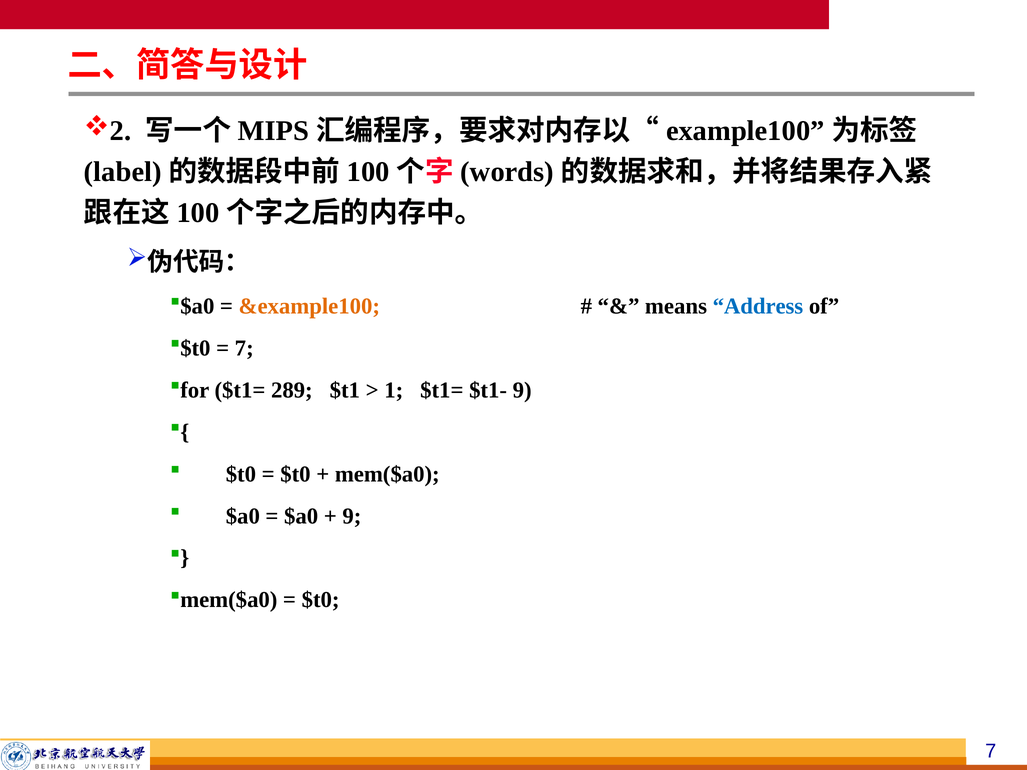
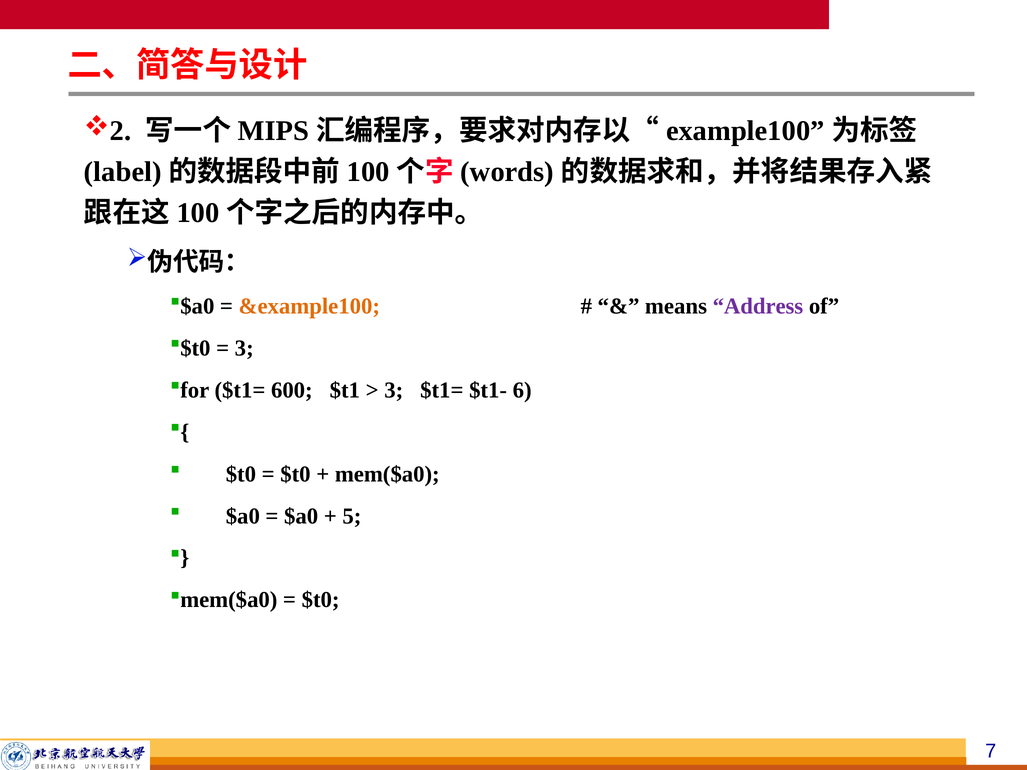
Address colour: blue -> purple
7 at (244, 348): 7 -> 3
289: 289 -> 600
1 at (394, 390): 1 -> 3
$t1- 9: 9 -> 6
9 at (352, 516): 9 -> 5
